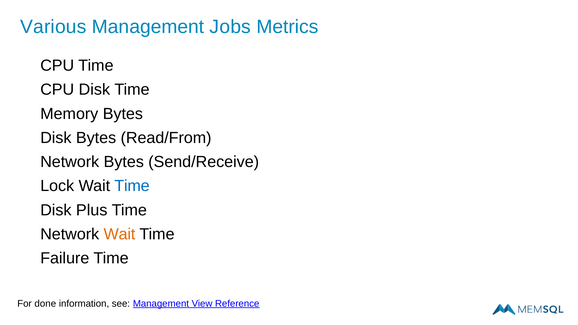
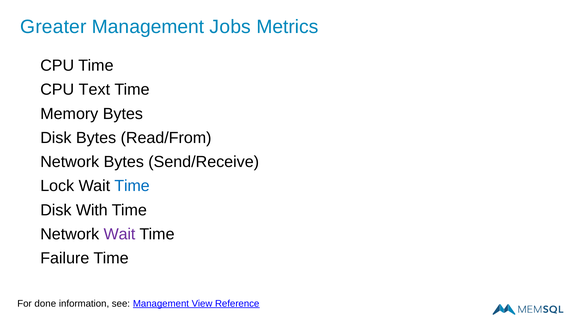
Various: Various -> Greater
Disk: Disk -> Text
Plus: Plus -> With
Wait at (119, 234) colour: orange -> purple
